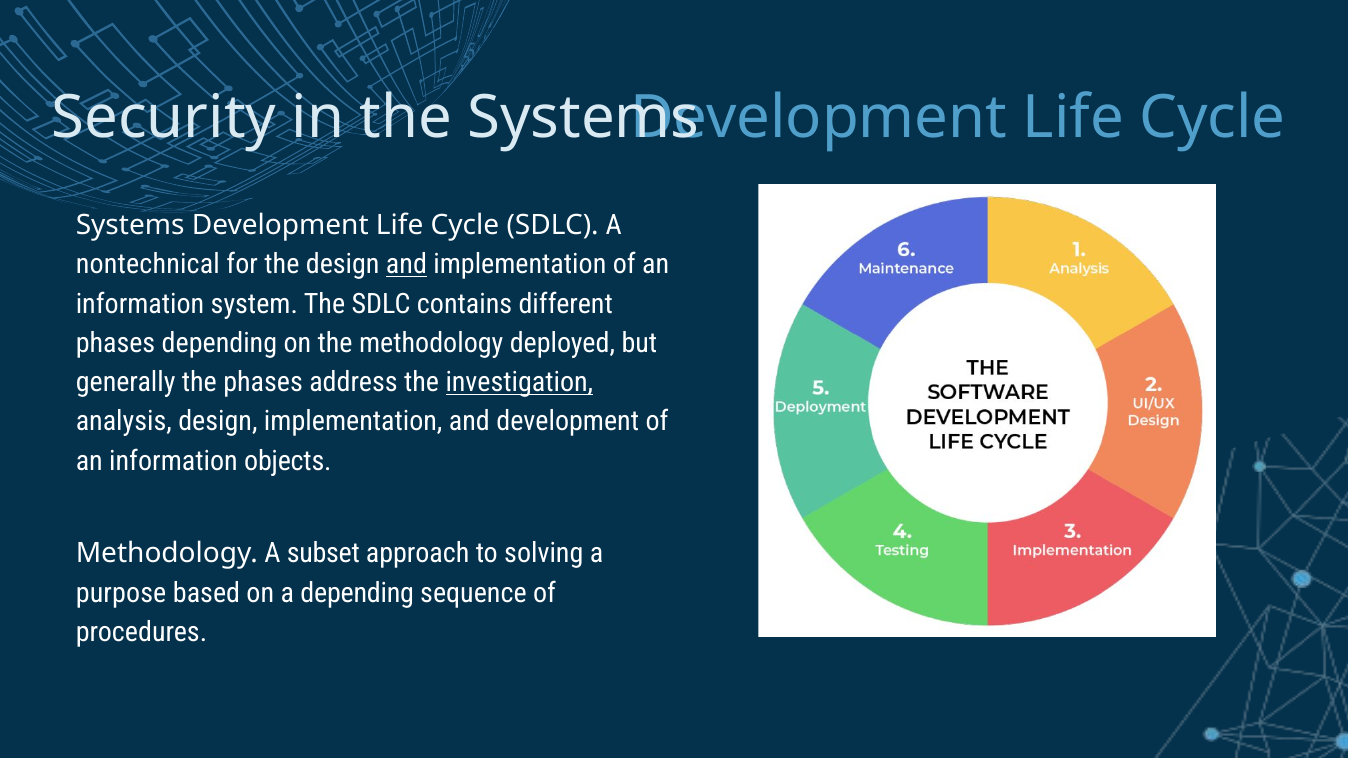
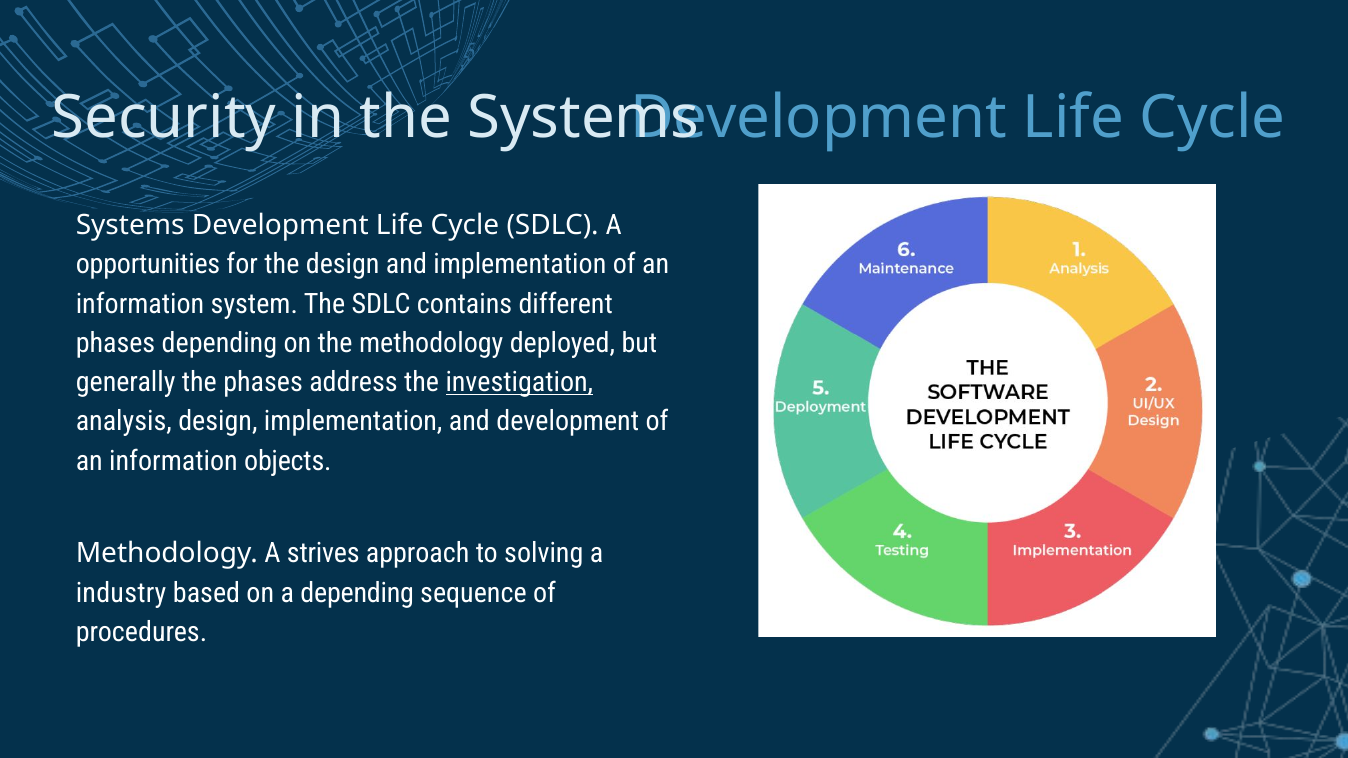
nontechnical: nontechnical -> opportunities
and at (406, 265) underline: present -> none
subset: subset -> strives
purpose: purpose -> industry
